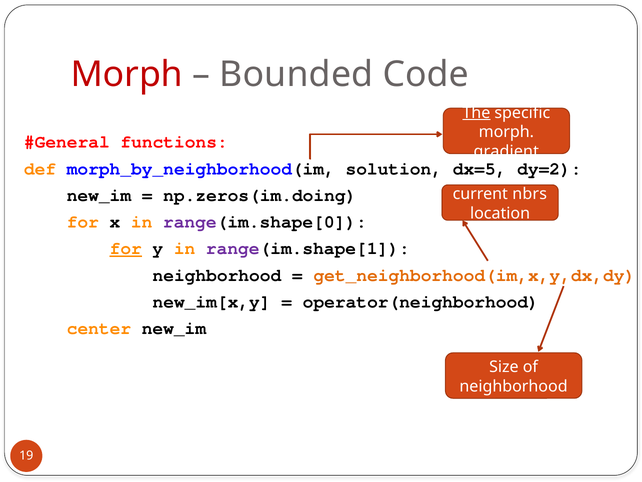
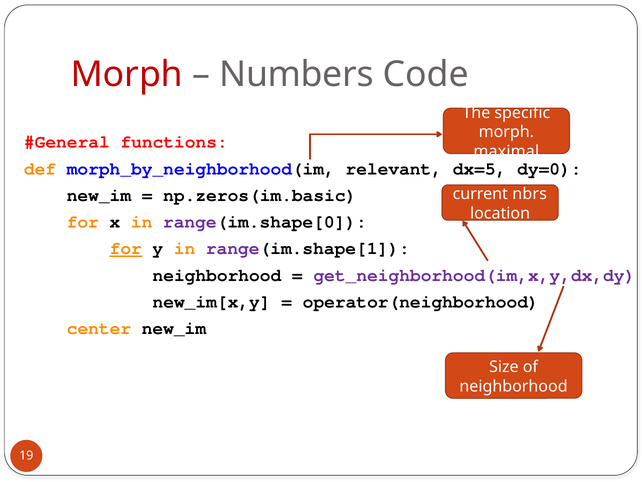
Bounded: Bounded -> Numbers
The underline: present -> none
gradient: gradient -> maximal
solution: solution -> relevant
dy=2: dy=2 -> dy=0
np.zeros(im.doing: np.zeros(im.doing -> np.zeros(im.basic
get_neighborhood(im,x,y,dx,dy colour: orange -> purple
